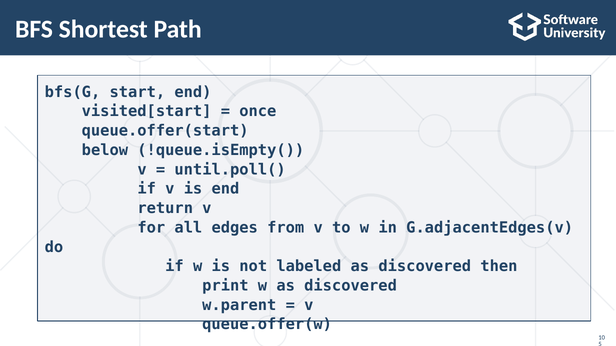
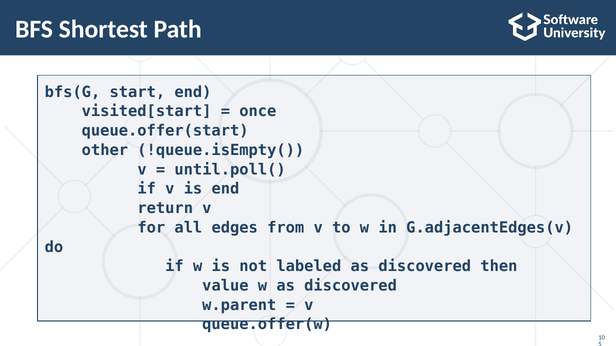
below: below -> other
print: print -> value
